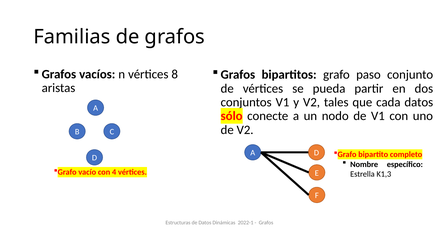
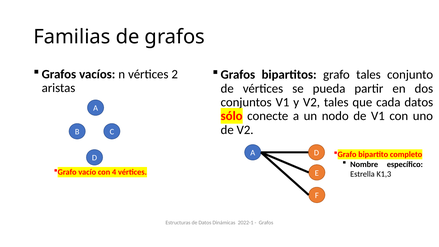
8: 8 -> 2
grafo paso: paso -> tales
